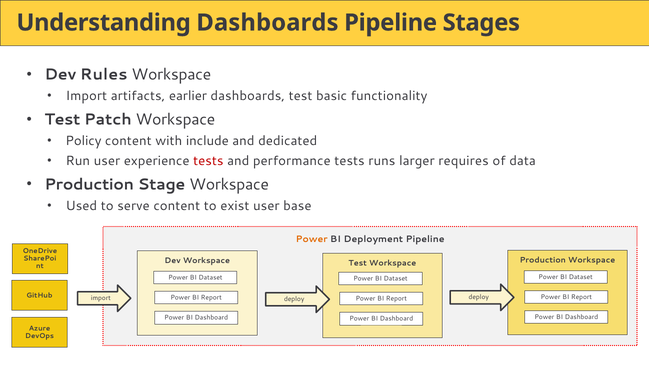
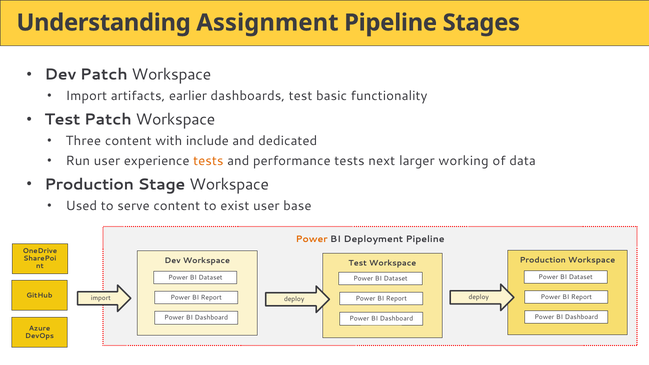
Understanding Dashboards: Dashboards -> Assignment
Dev Rules: Rules -> Patch
Policy: Policy -> Three
tests at (208, 161) colour: red -> orange
runs: runs -> next
requires: requires -> working
